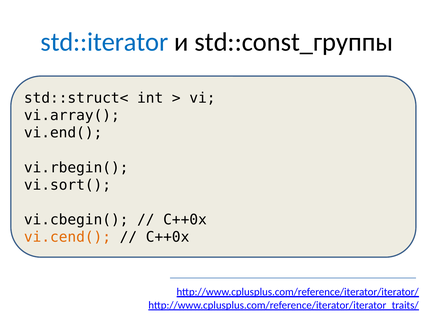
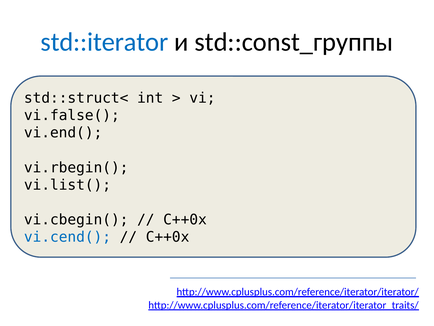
vi.array(: vi.array( -> vi.false(
vi.sort(: vi.sort( -> vi.list(
vi.cend( colour: orange -> blue
